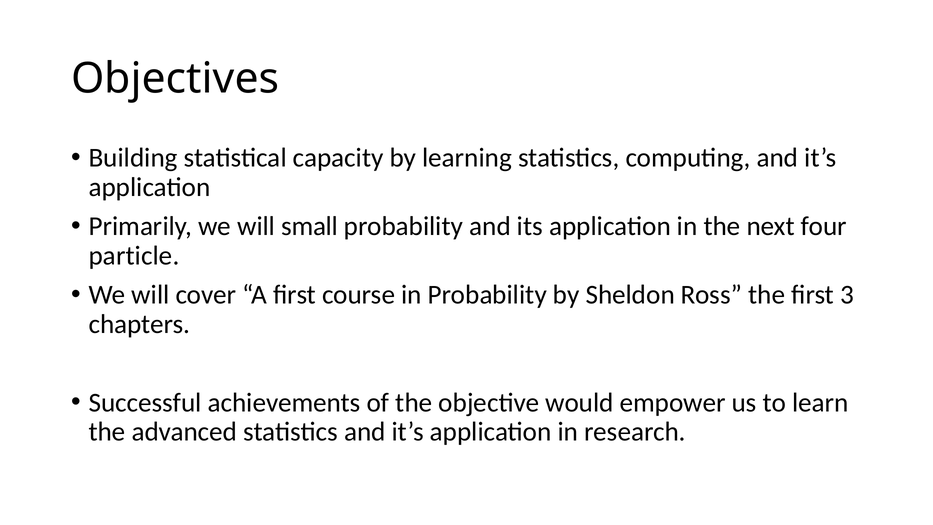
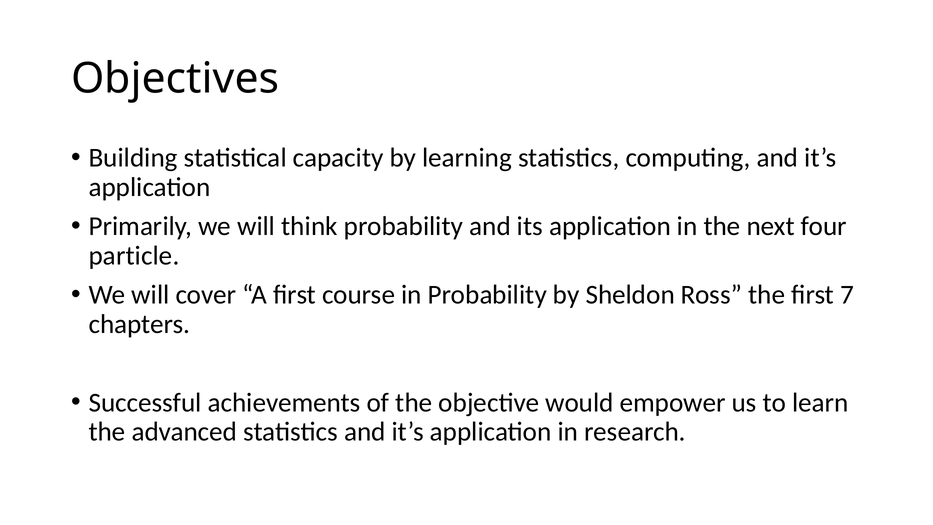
small: small -> think
3: 3 -> 7
